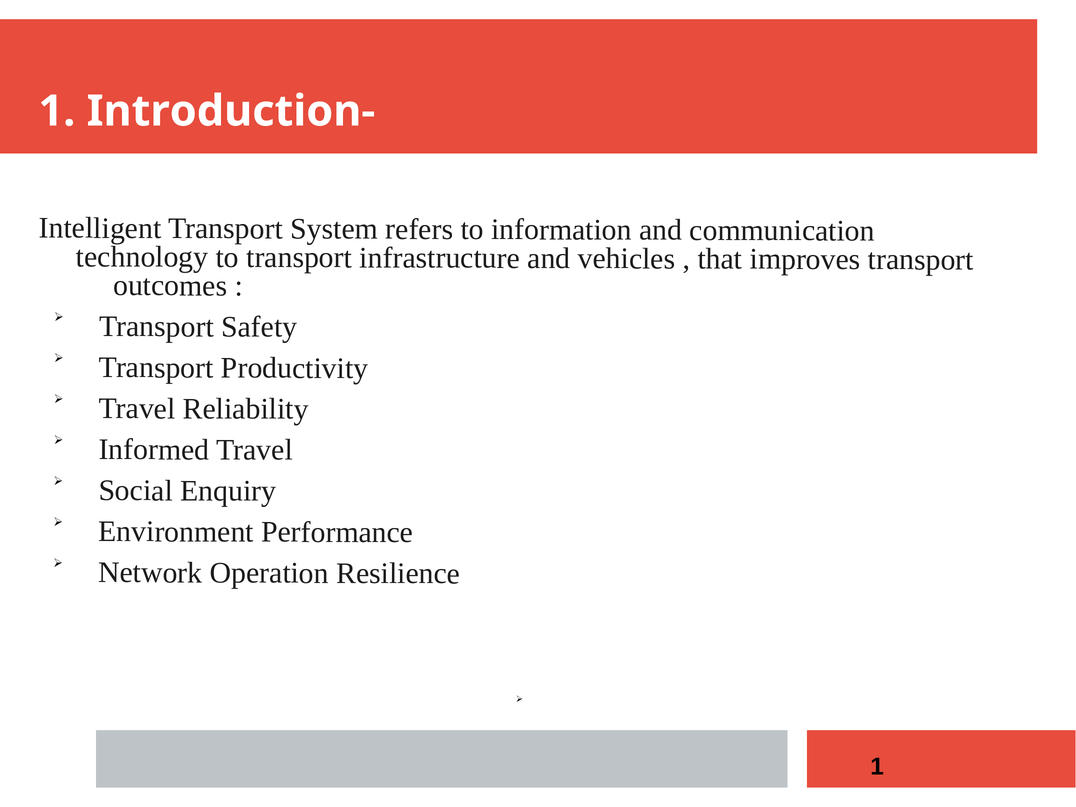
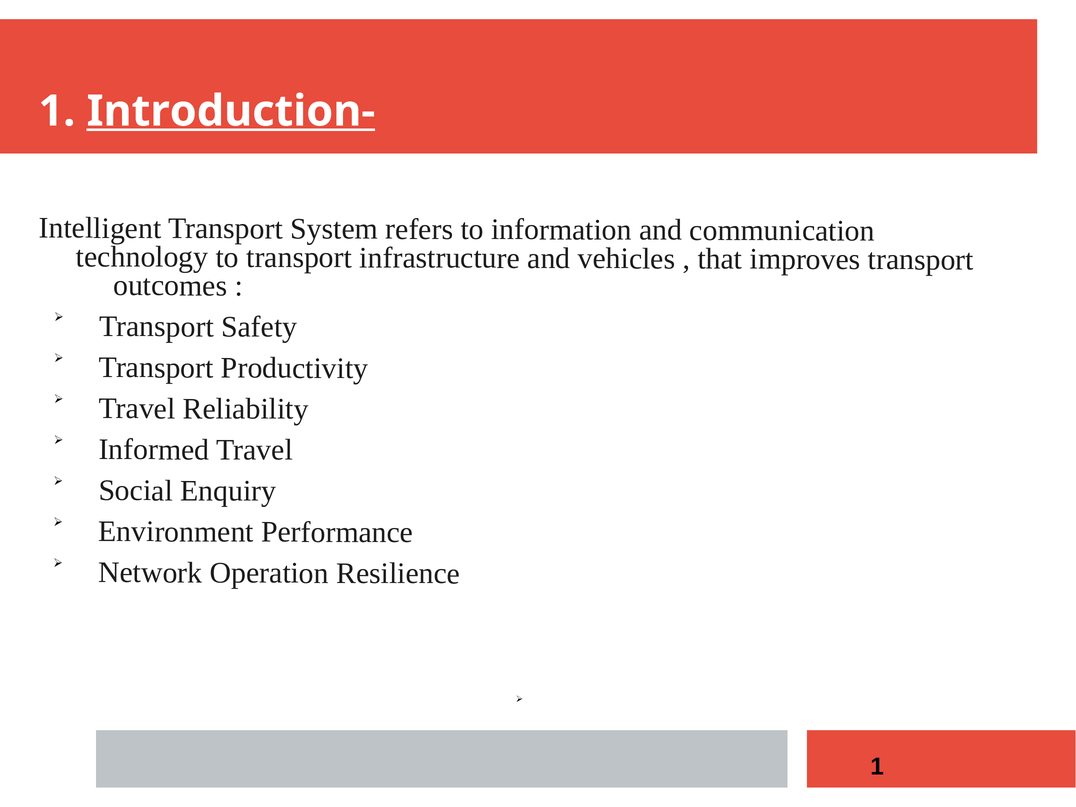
Introduction- underline: none -> present
